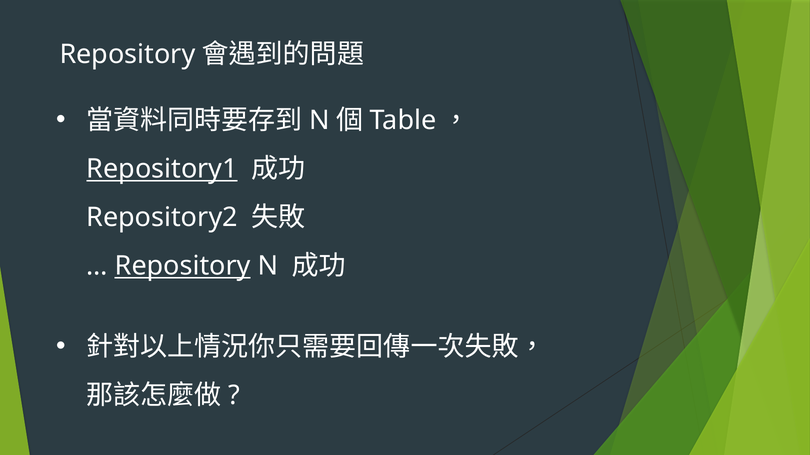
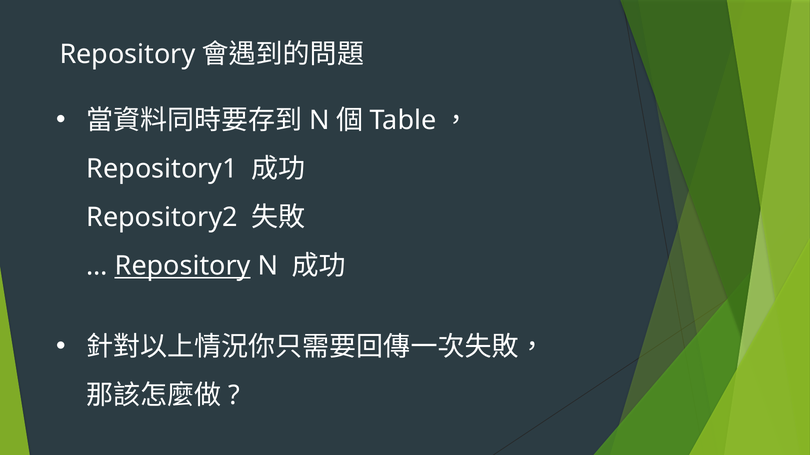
Repository1 underline: present -> none
